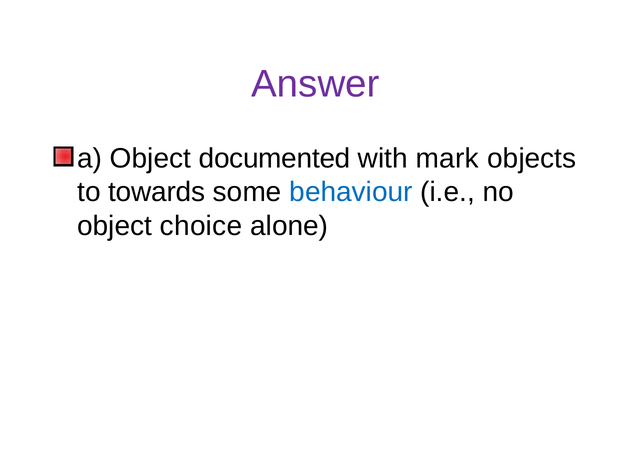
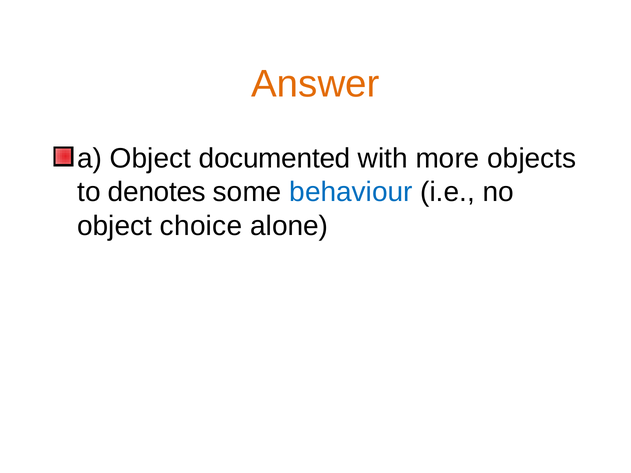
Answer colour: purple -> orange
mark: mark -> more
towards: towards -> denotes
